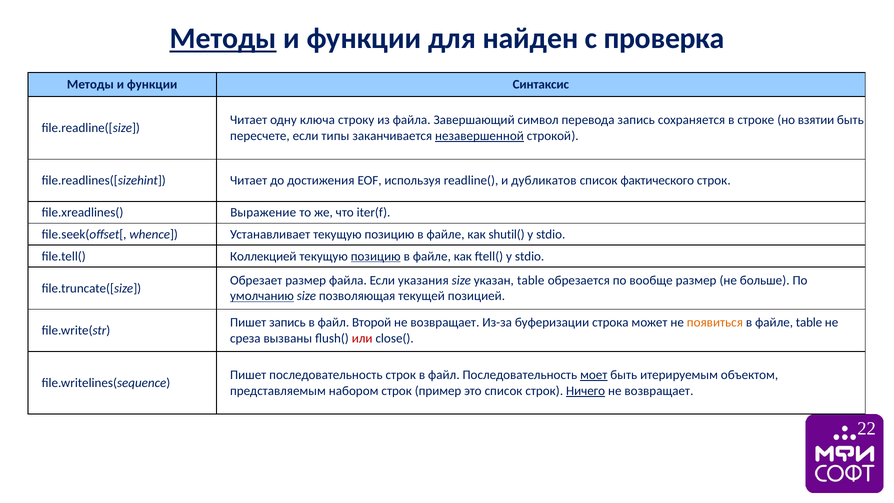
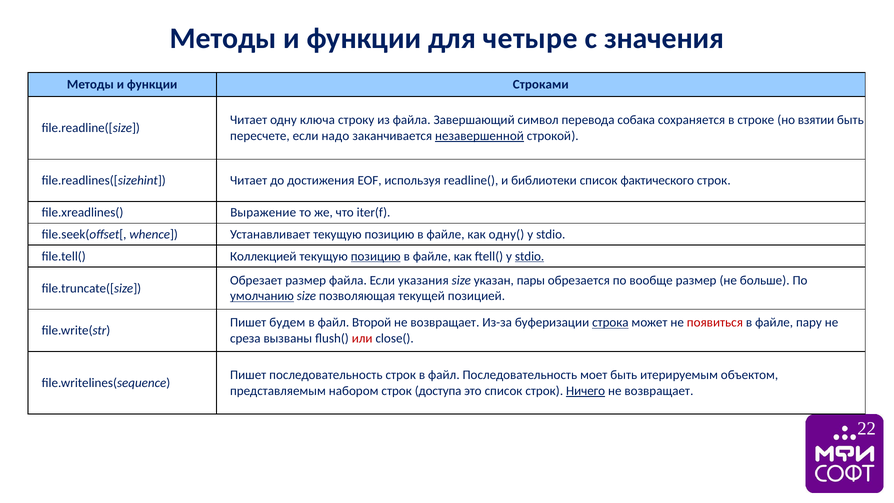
Методы at (223, 39) underline: present -> none
найден: найден -> четыре
проверка: проверка -> значения
Синтаксис: Синтаксис -> Строками
перевода запись: запись -> собака
типы: типы -> надо
дубликатов: дубликатов -> библиотеки
shutil(: shutil( -> одну(
stdio at (530, 256) underline: none -> present
указан table: table -> пары
Пишет запись: запись -> будем
строка underline: none -> present
появиться colour: orange -> red
файле table: table -> пару
моет underline: present -> none
пример: пример -> доступа
